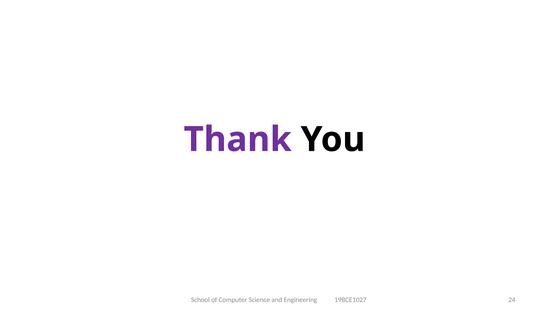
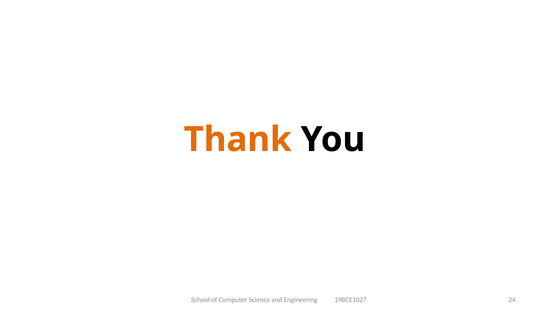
Thank colour: purple -> orange
